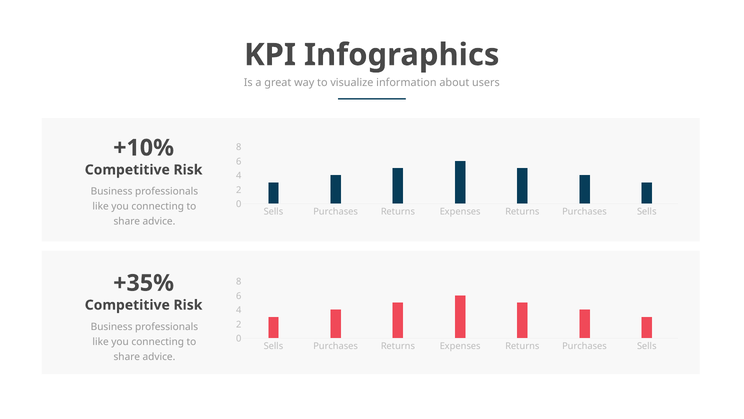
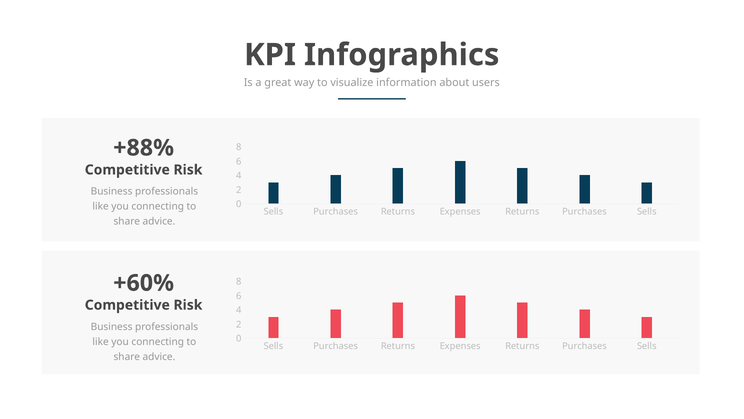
+10%: +10% -> +88%
+35%: +35% -> +60%
